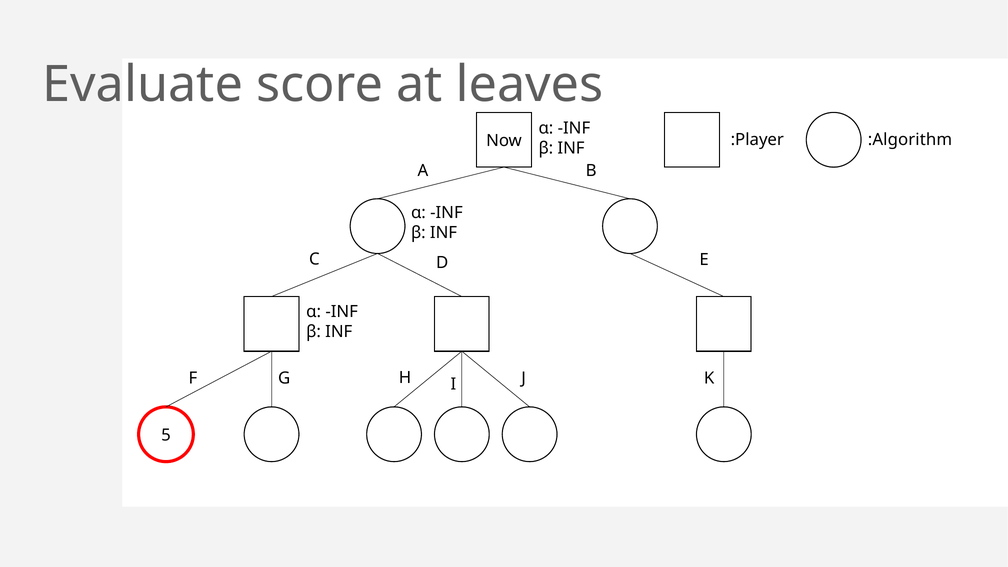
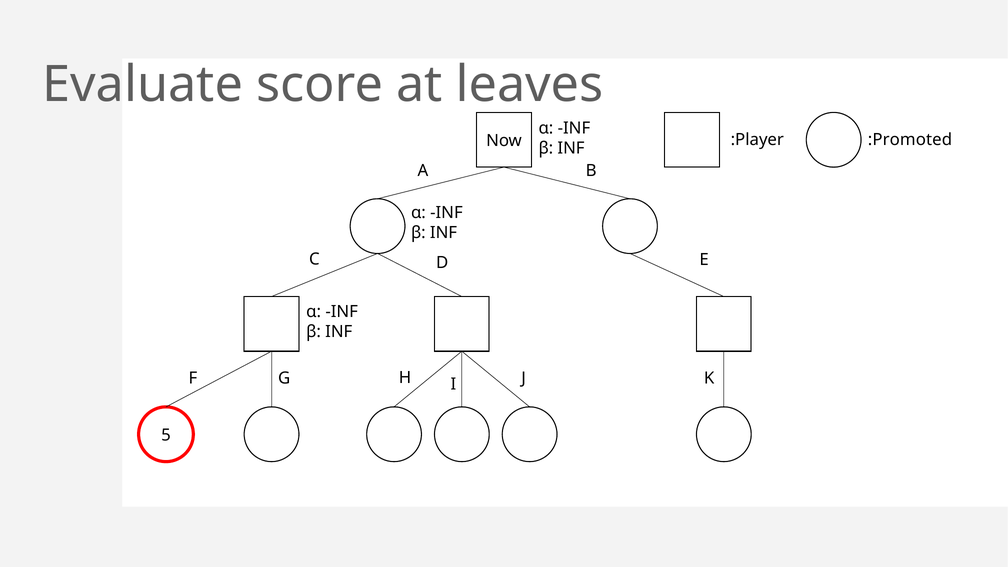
:Algorithm: :Algorithm -> :Promoted
